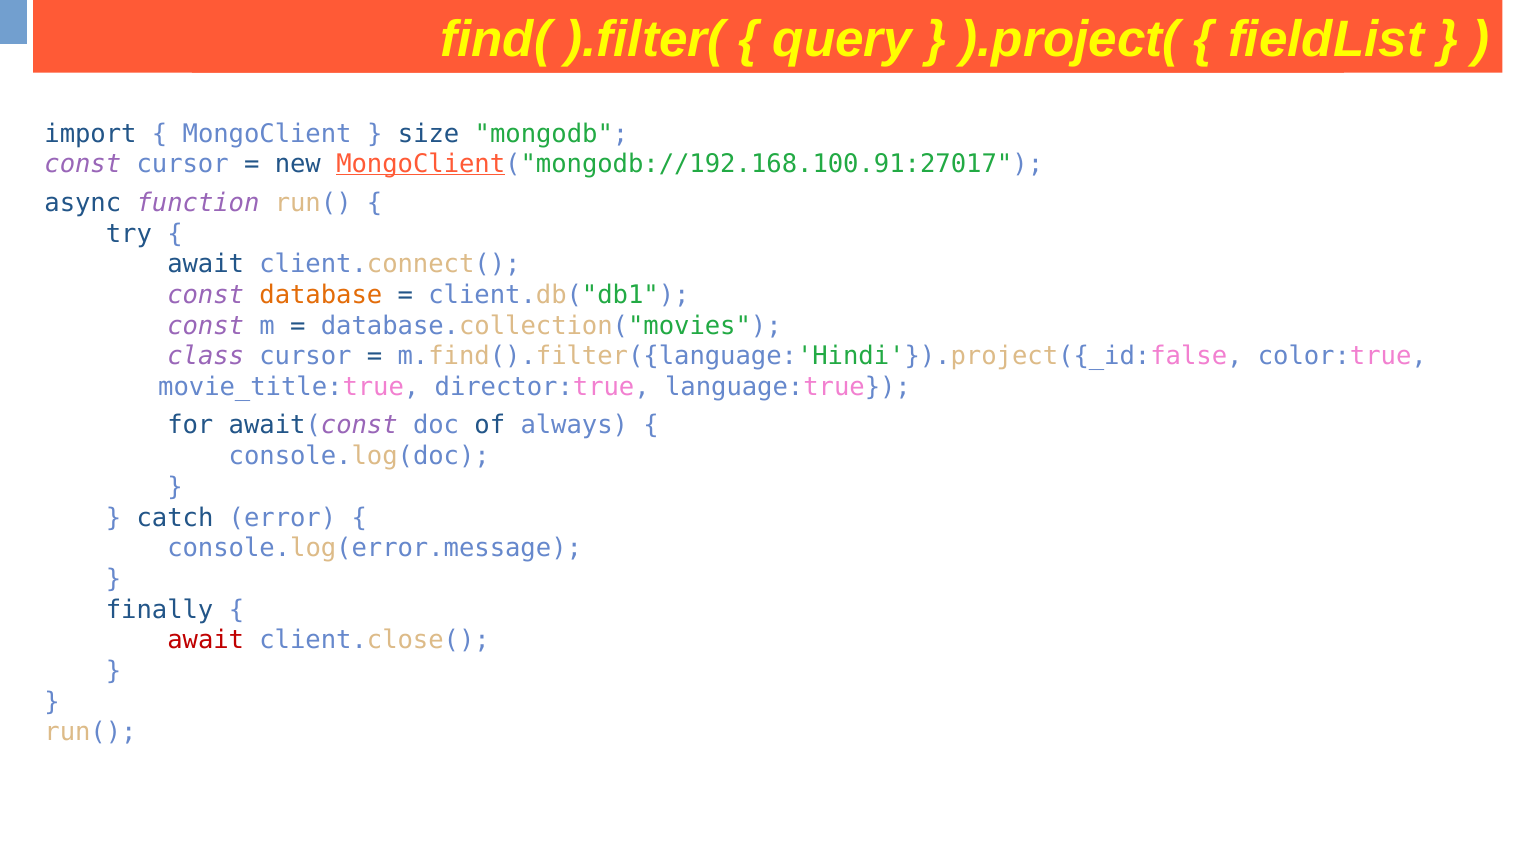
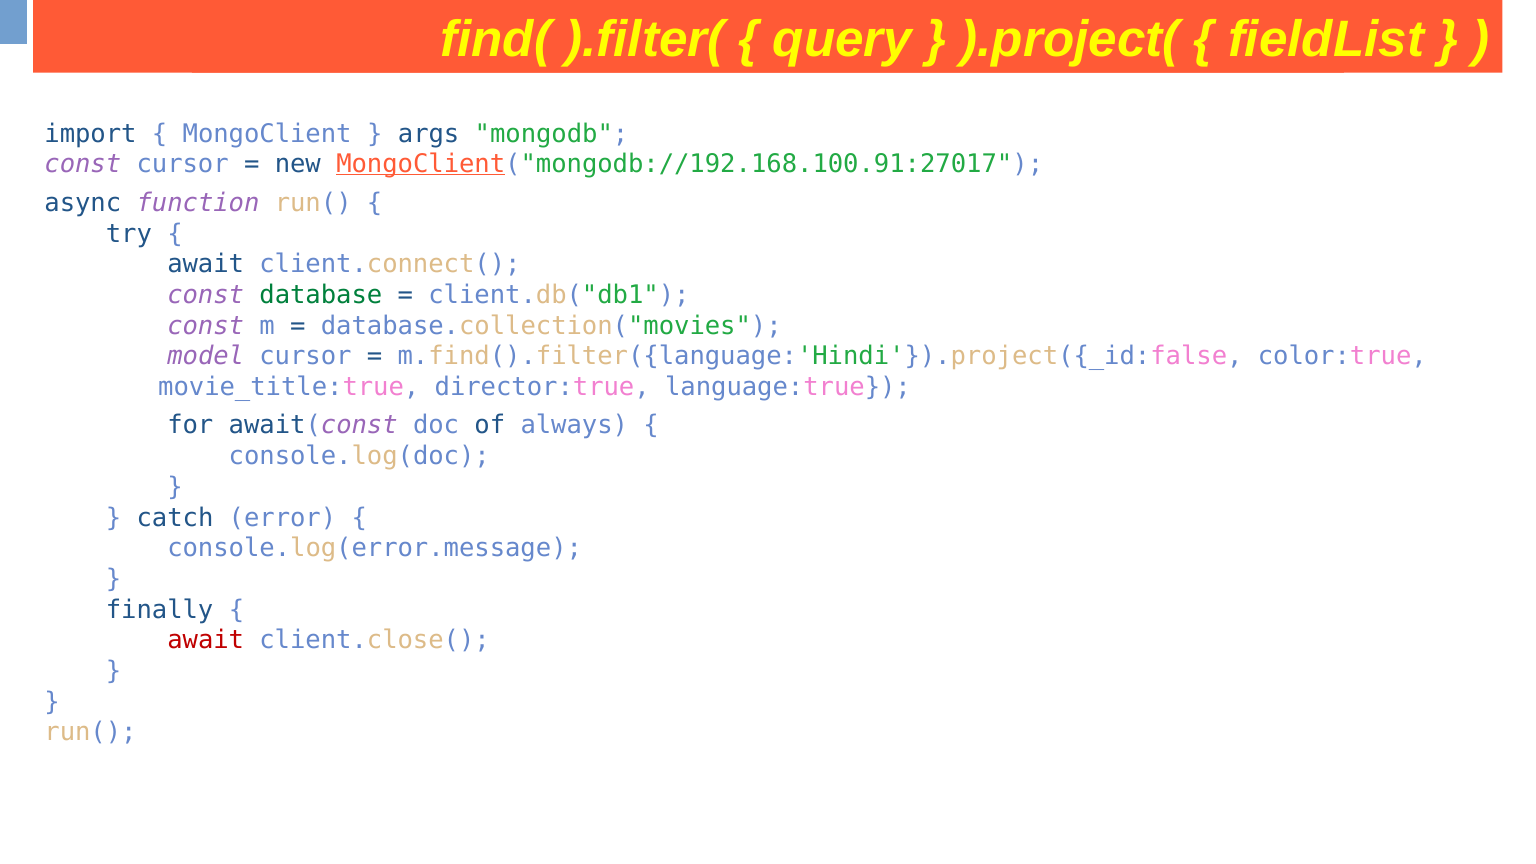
size: size -> args
database colour: orange -> green
class: class -> model
